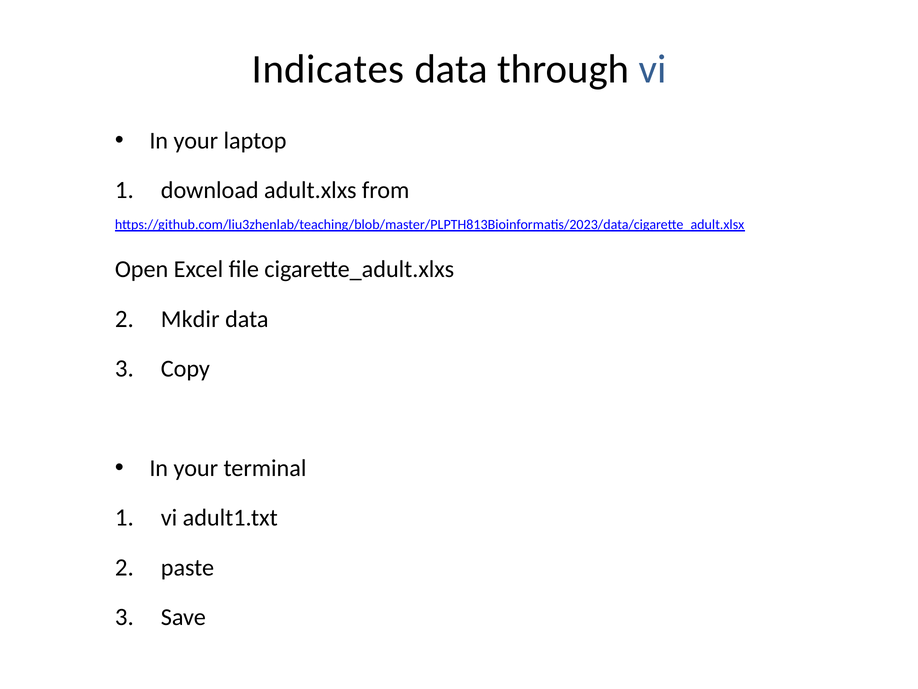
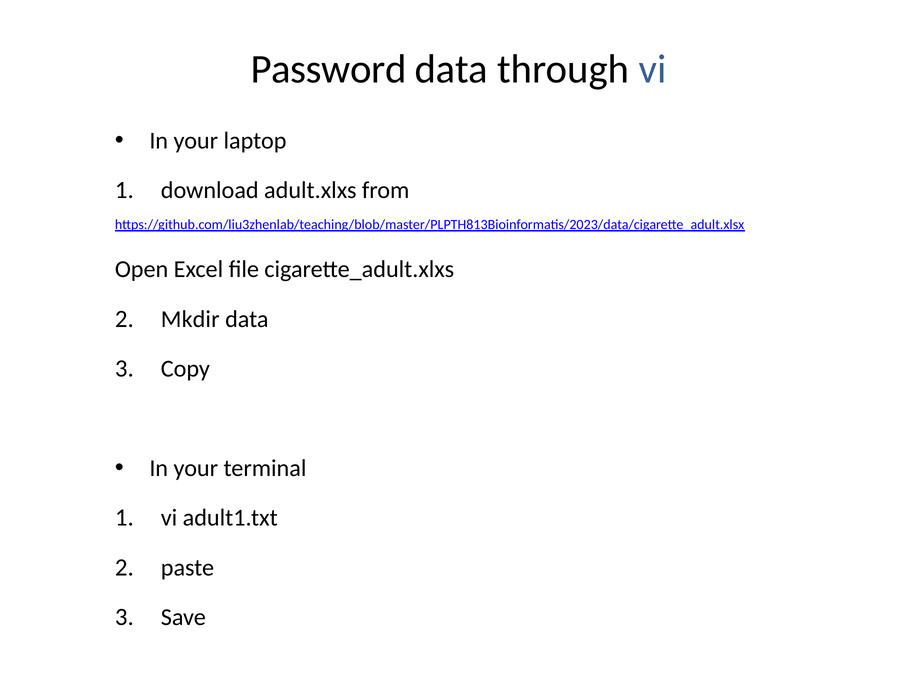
Indicates: Indicates -> Password
